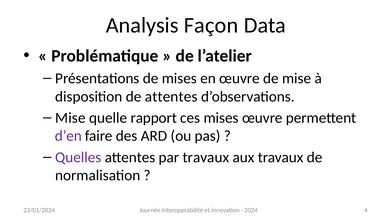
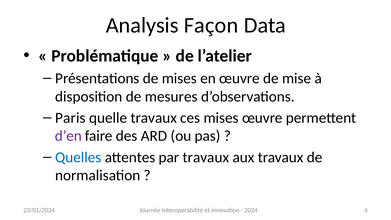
de attentes: attentes -> mesures
Mise at (70, 118): Mise -> Paris
quelle rapport: rapport -> travaux
Quelles colour: purple -> blue
